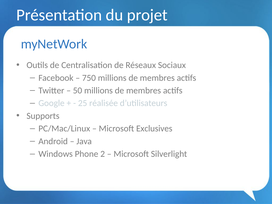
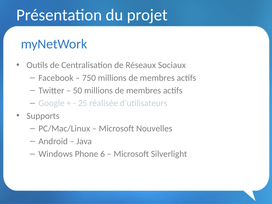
Exclusives: Exclusives -> Nouvelles
2: 2 -> 6
